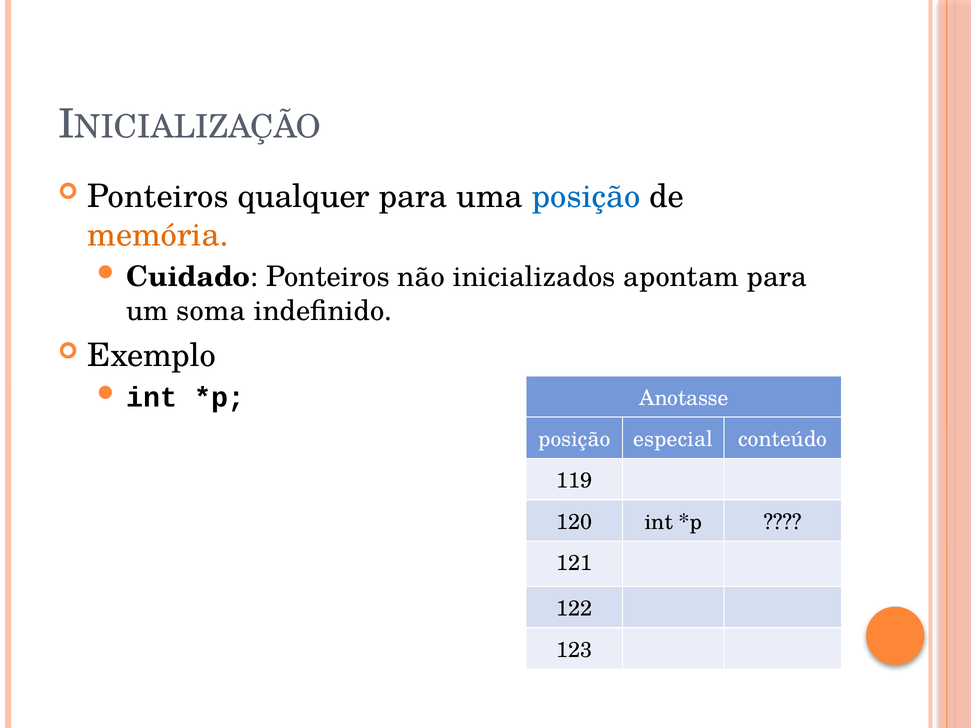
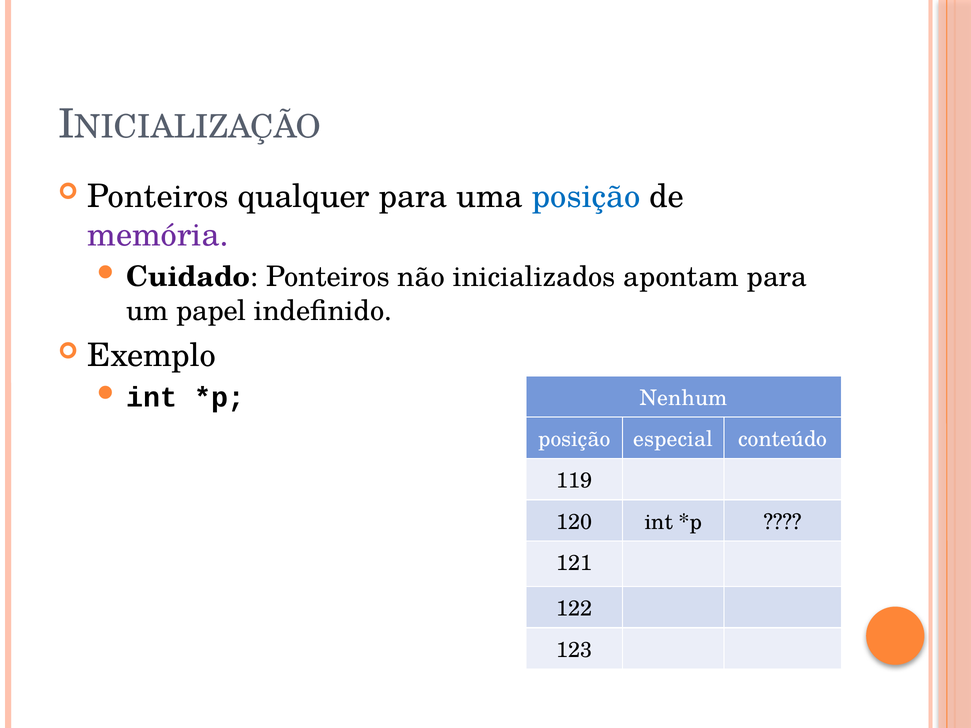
memória colour: orange -> purple
soma: soma -> papel
Anotasse: Anotasse -> Nenhum
